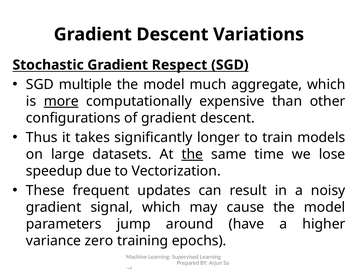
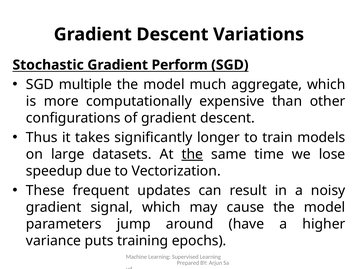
Respect: Respect -> Perform
more underline: present -> none
zero: zero -> puts
